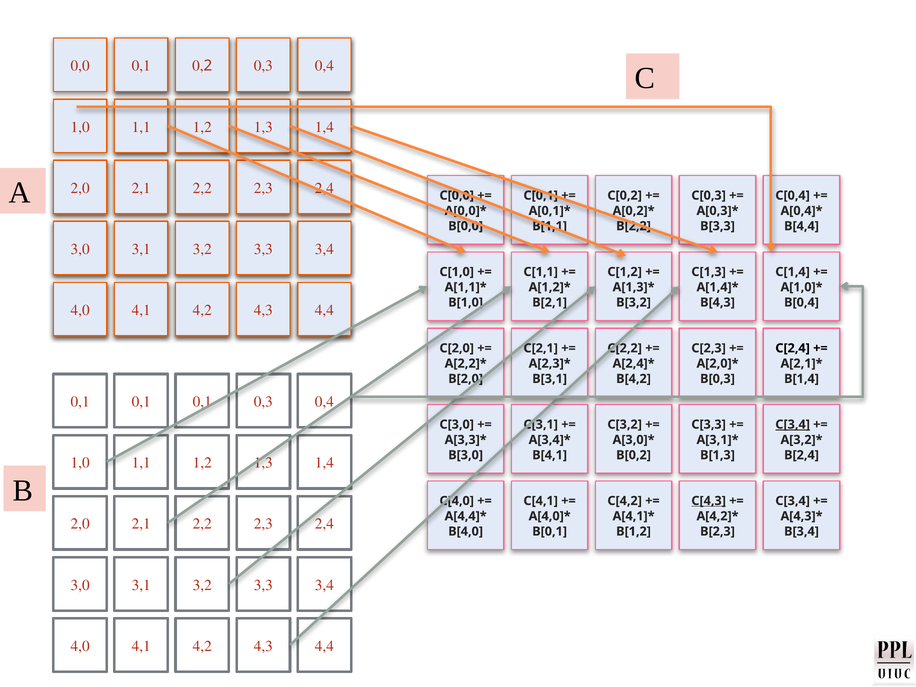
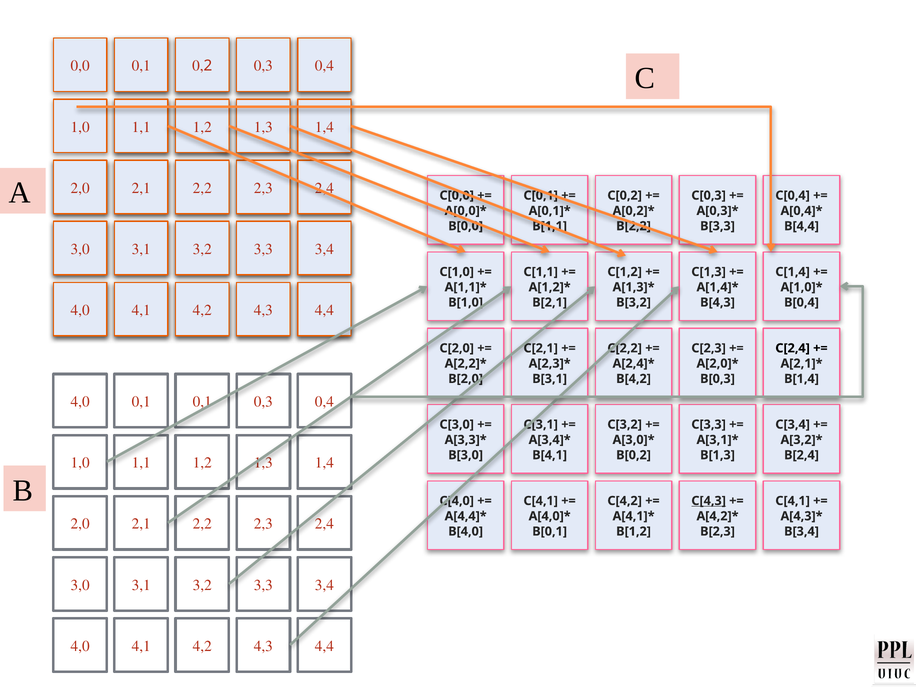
0,1 at (80, 402): 0,1 -> 4,0
C[3,4 at (793, 424) underline: present -> none
C[3,4 at (793, 501): C[3,4 -> C[4,1
